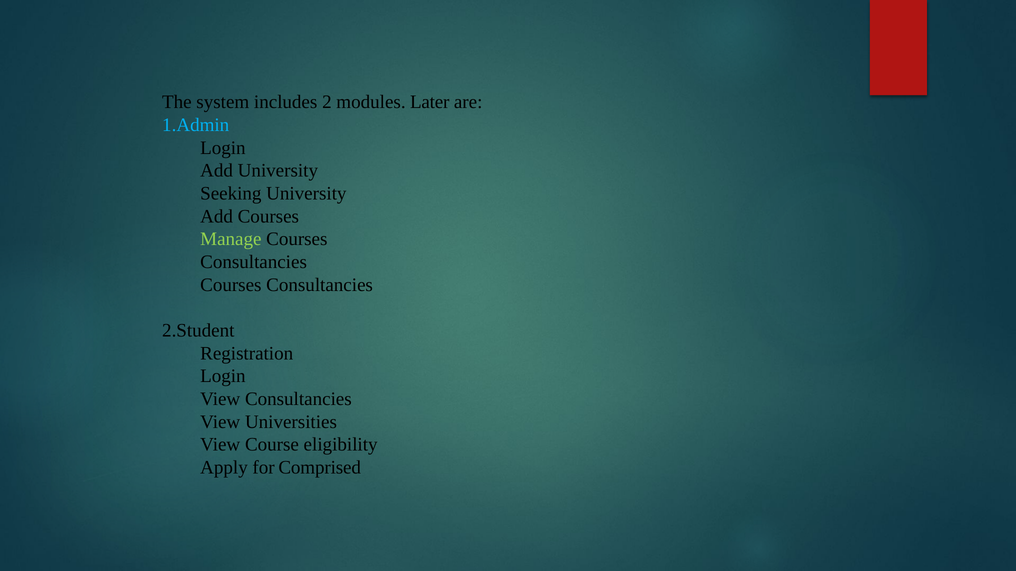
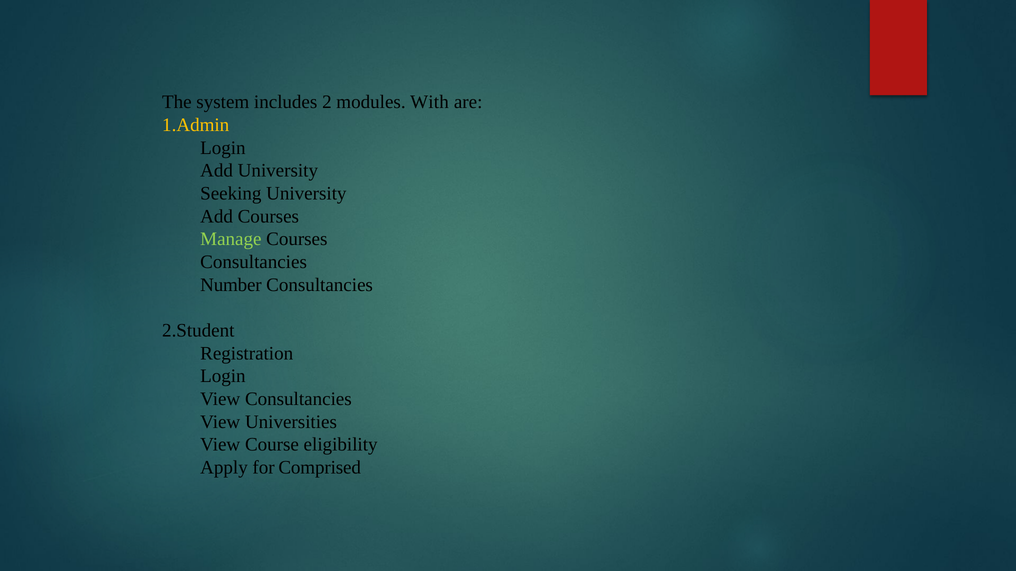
Later: Later -> With
1.Admin colour: light blue -> yellow
Courses at (231, 285): Courses -> Number
